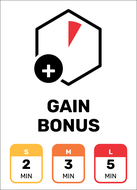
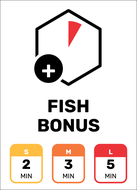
GAIN: GAIN -> FISH
